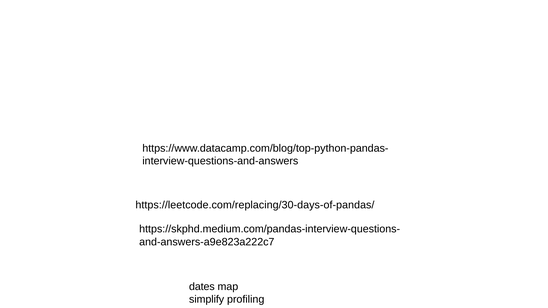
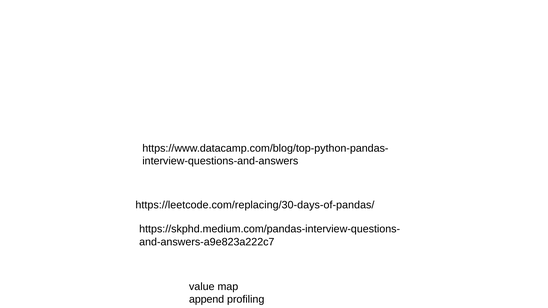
dates: dates -> value
simplify: simplify -> append
